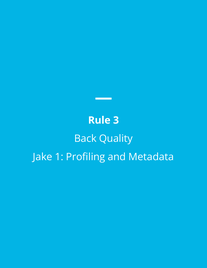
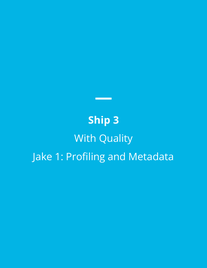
Rule: Rule -> Ship
Back: Back -> With
